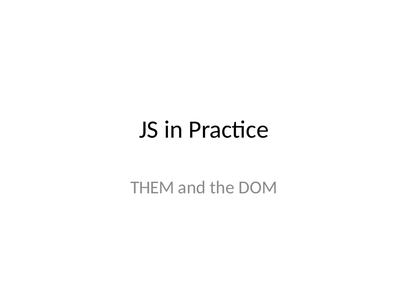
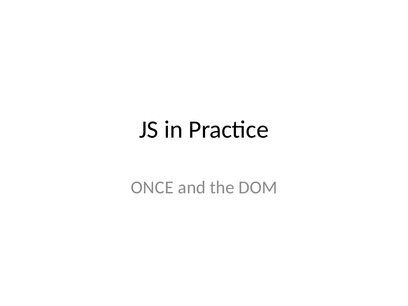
THEM: THEM -> ONCE
